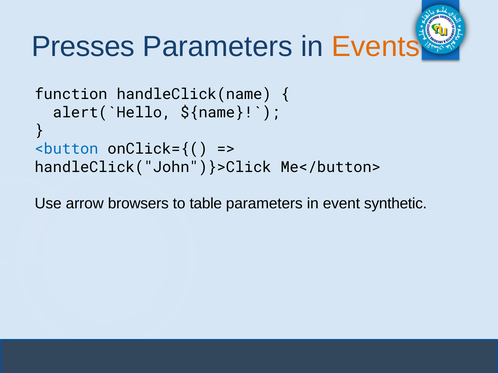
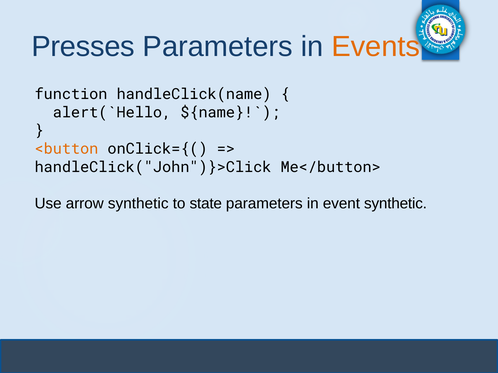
<button colour: blue -> orange
arrow browsers: browsers -> synthetic
table: table -> state
